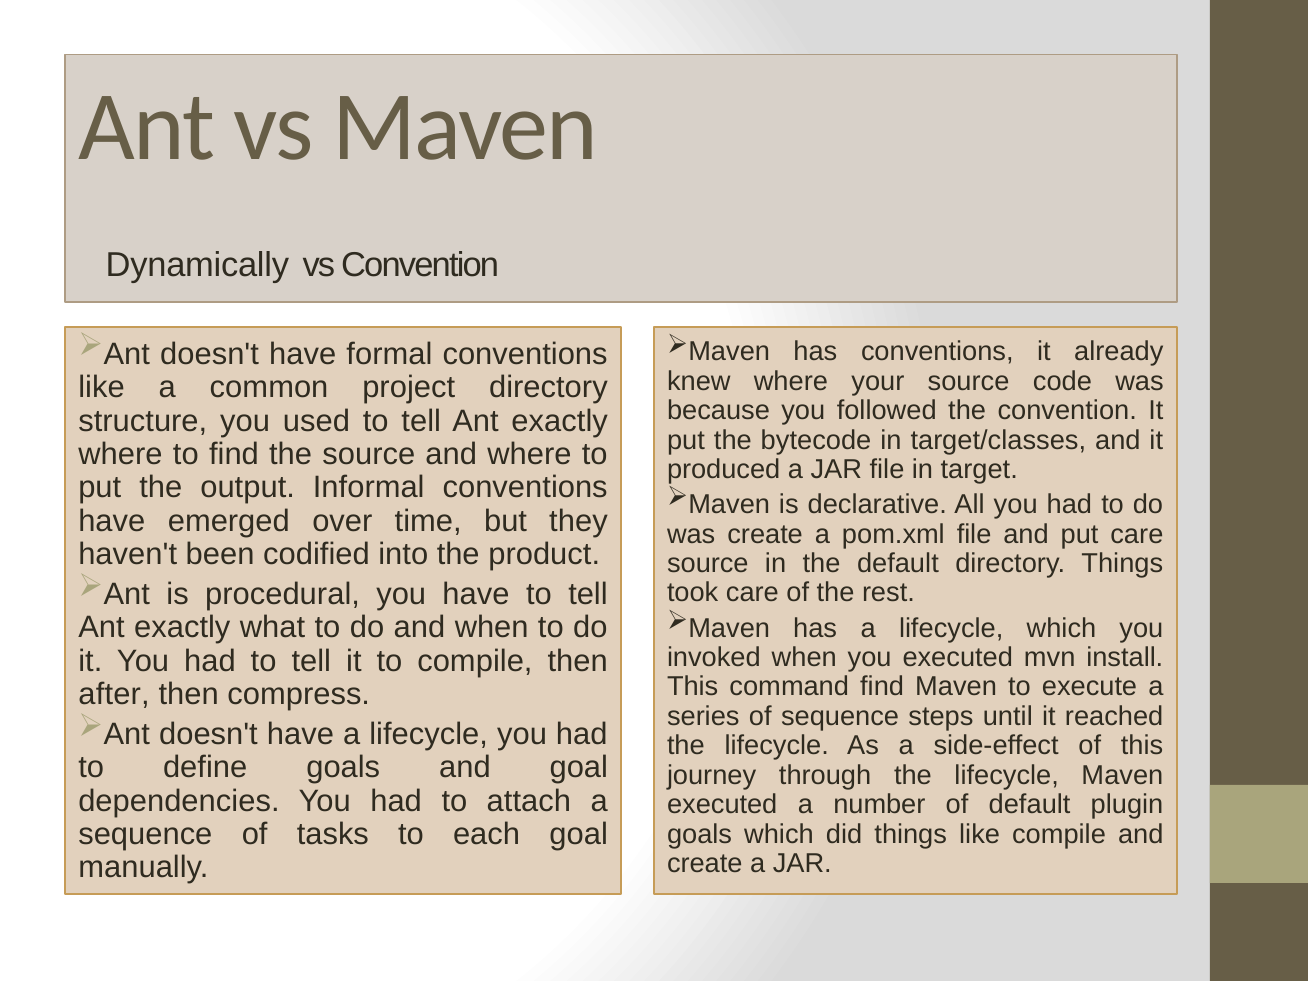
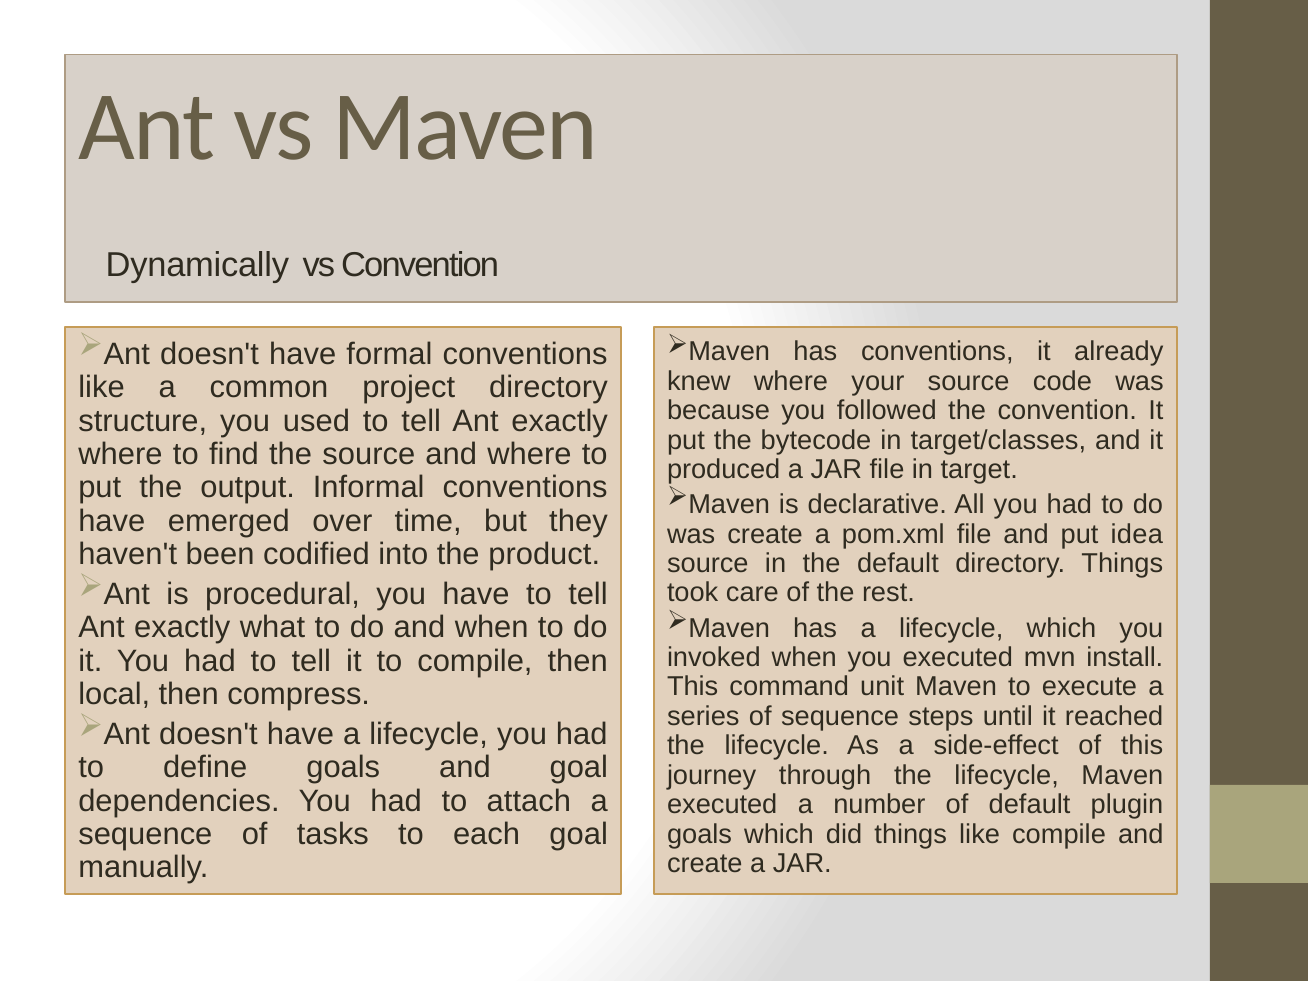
put care: care -> idea
command find: find -> unit
after: after -> local
